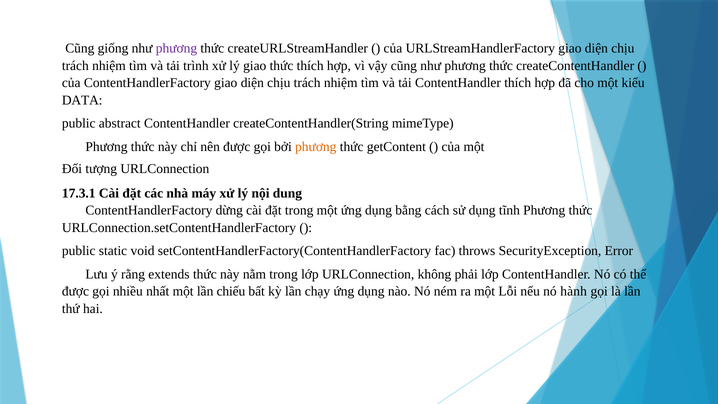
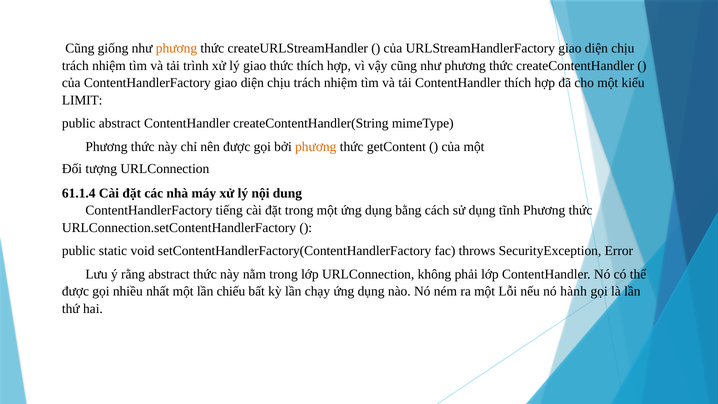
phương at (176, 48) colour: purple -> orange
DATA: DATA -> LIMIT
17.3.1: 17.3.1 -> 61.1.4
dừng: dừng -> tiếng
rằng extends: extends -> abstract
